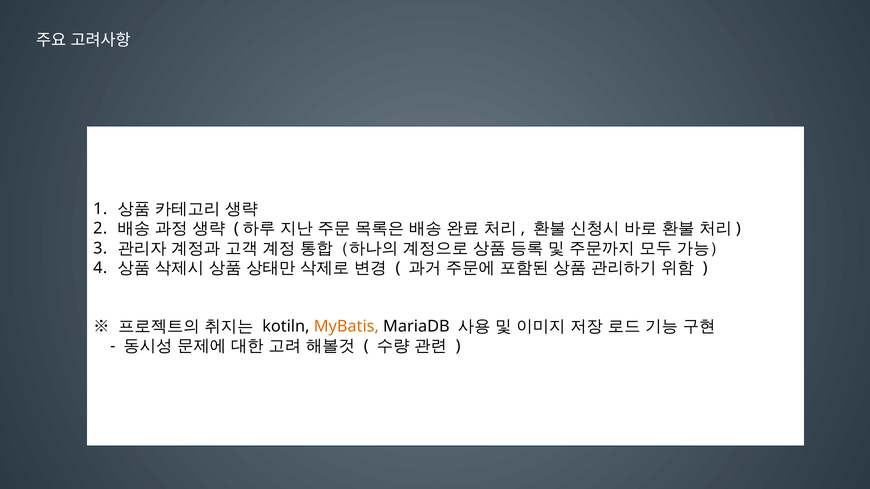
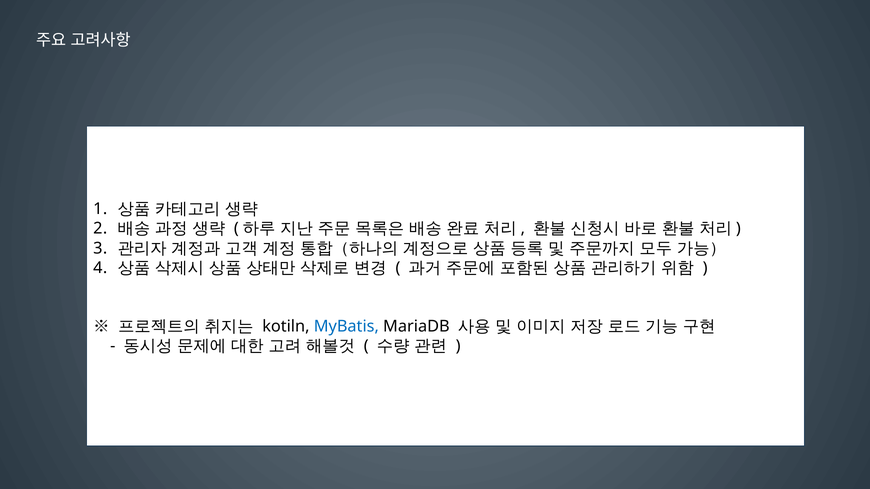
MyBatis colour: orange -> blue
